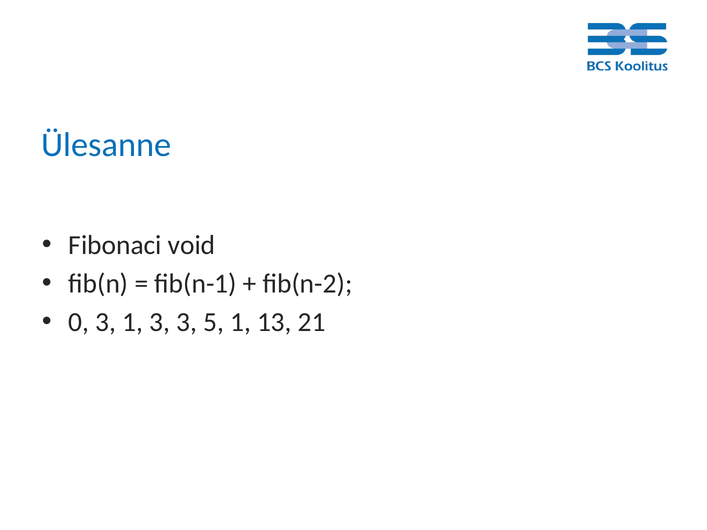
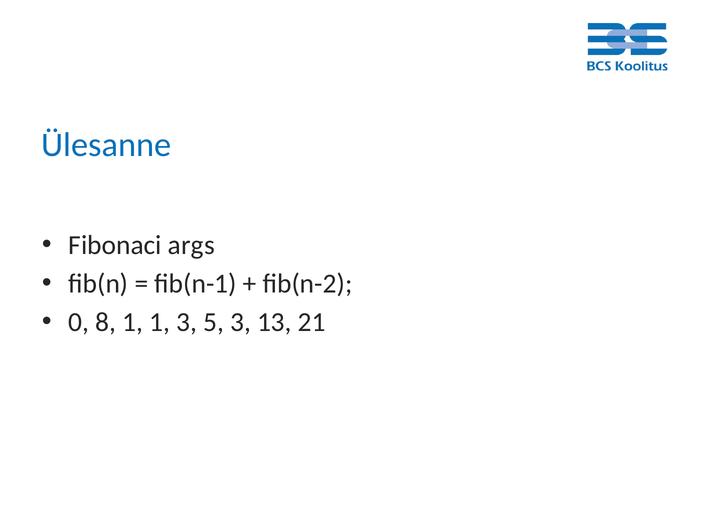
void: void -> args
0 3: 3 -> 8
1 3: 3 -> 1
5 1: 1 -> 3
